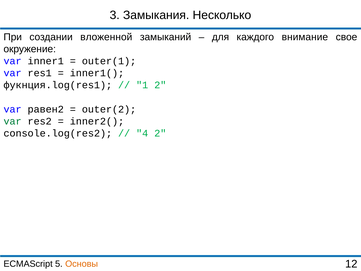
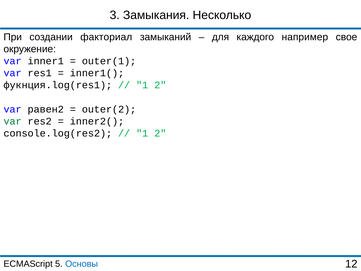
вложенной: вложенной -> факториал
внимание: внимание -> например
4 at (142, 133): 4 -> 1
Основы colour: orange -> blue
